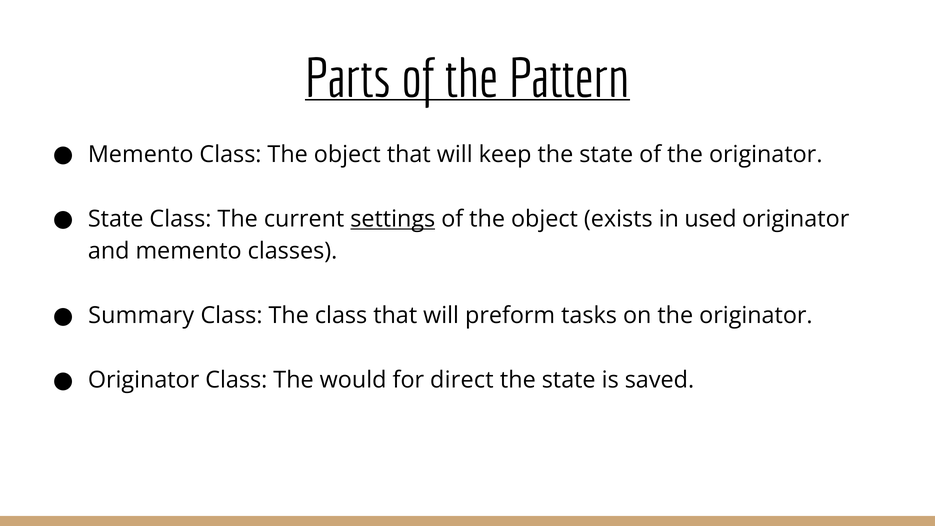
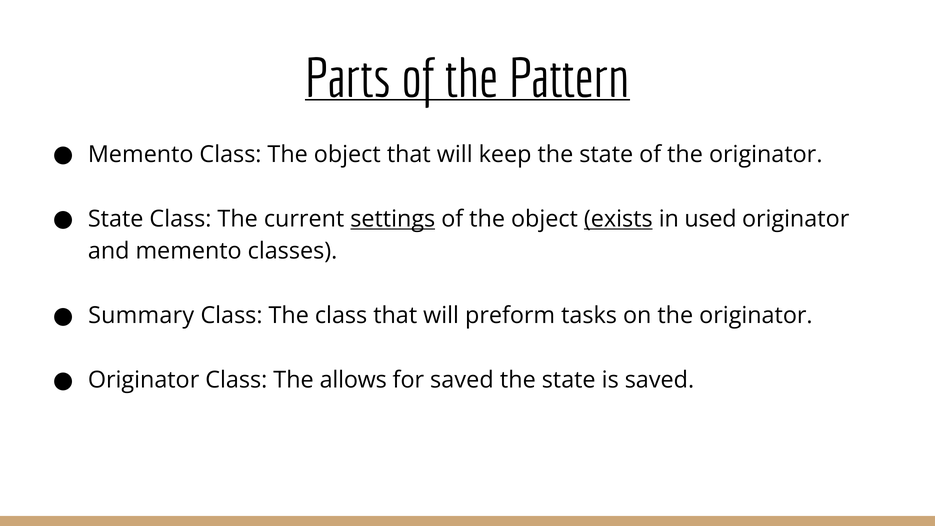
exists underline: none -> present
would: would -> allows
for direct: direct -> saved
